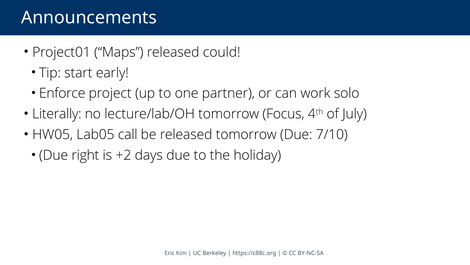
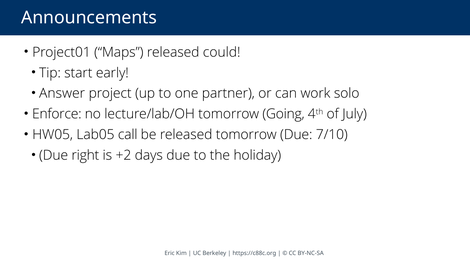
Enforce: Enforce -> Answer
Literally: Literally -> Enforce
Focus: Focus -> Going
